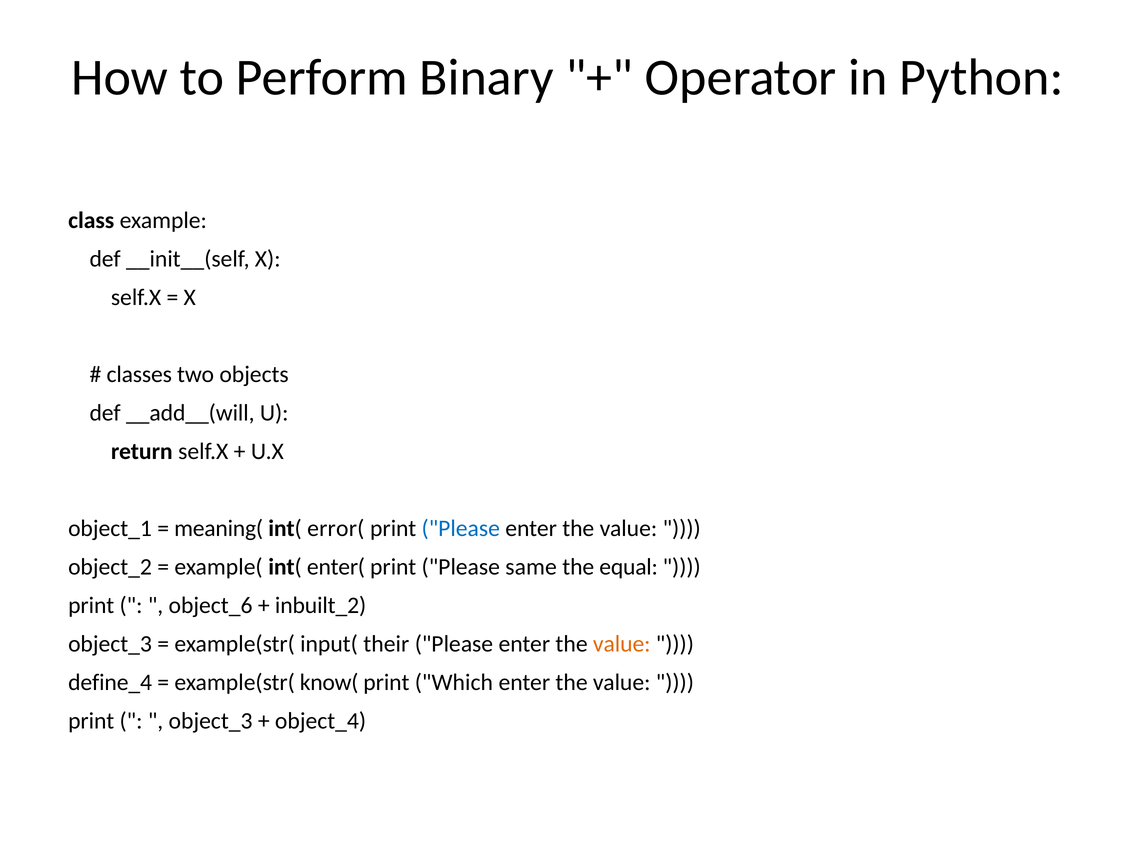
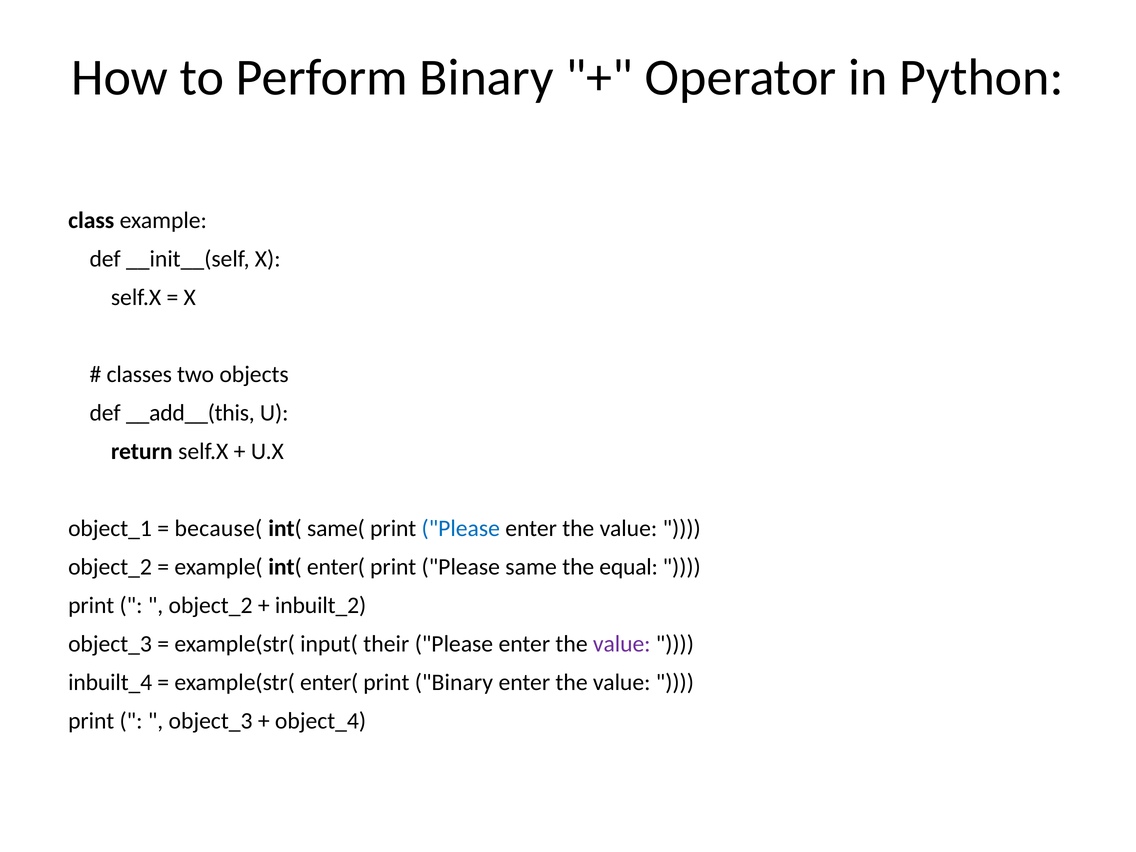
__add__(will: __add__(will -> __add__(this
meaning(: meaning( -> because(
error(: error( -> same(
object_6 at (211, 605): object_6 -> object_2
value at (622, 644) colour: orange -> purple
define_4: define_4 -> inbuilt_4
example(str( know(: know( -> enter(
print Which: Which -> Binary
